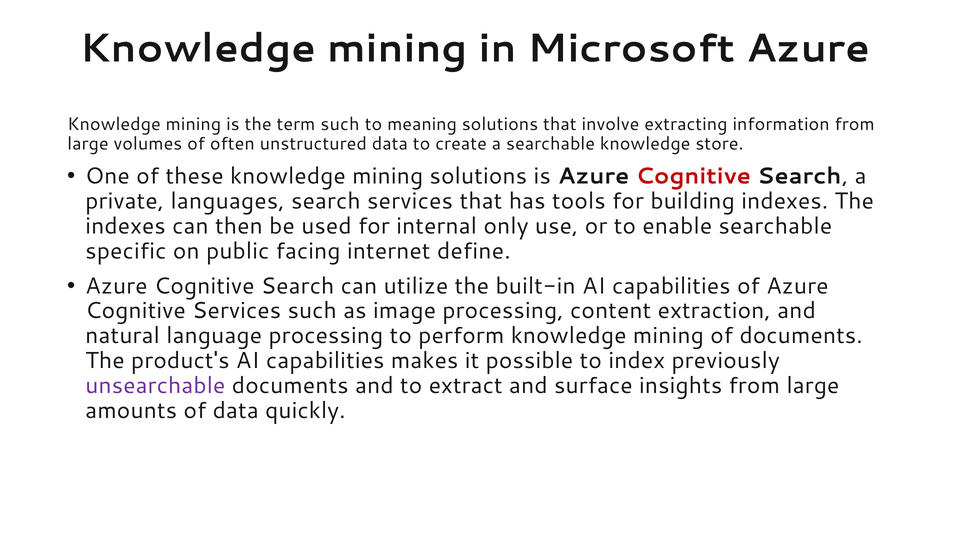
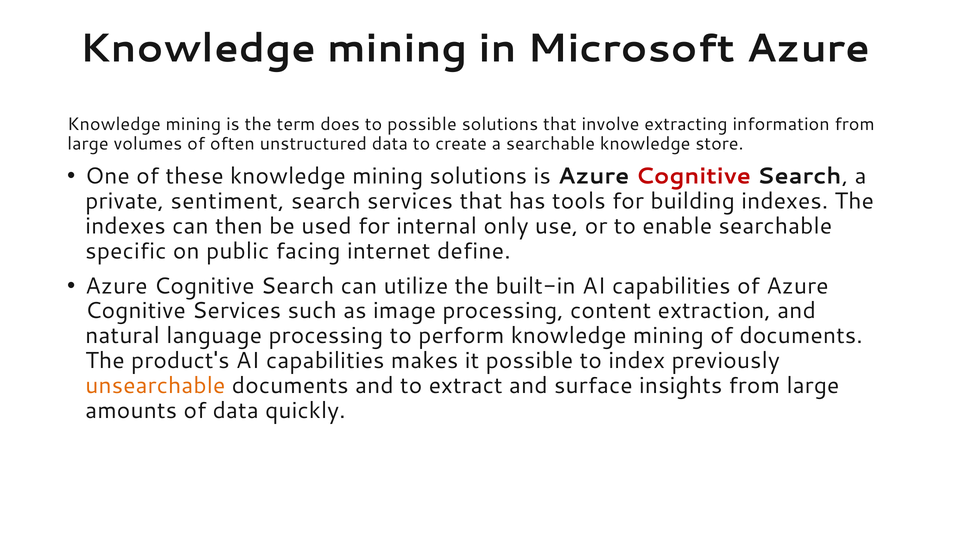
term such: such -> does
to meaning: meaning -> possible
languages: languages -> sentiment
unsearchable colour: purple -> orange
